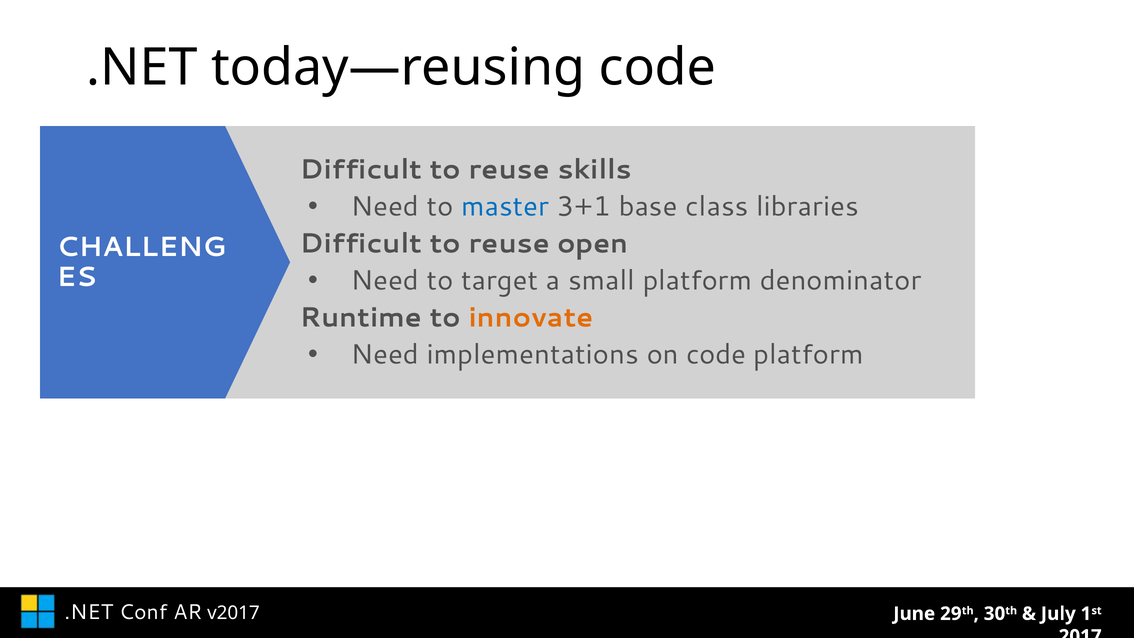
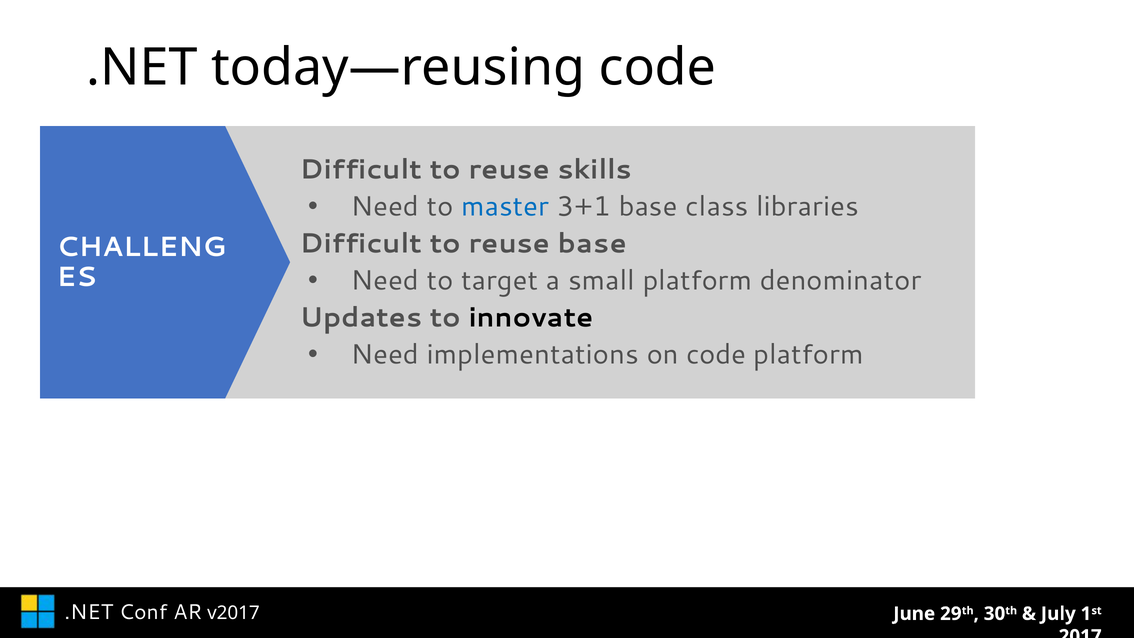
reuse open: open -> base
Runtime: Runtime -> Updates
innovate colour: orange -> black
